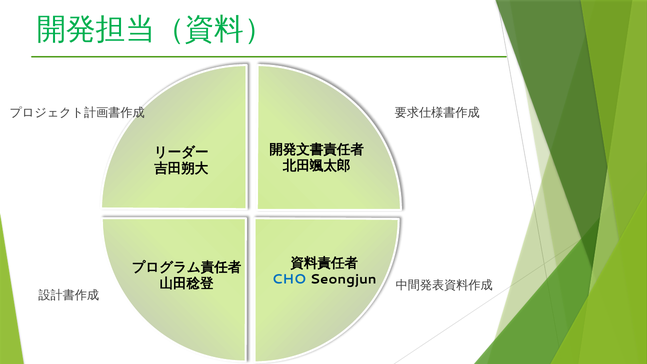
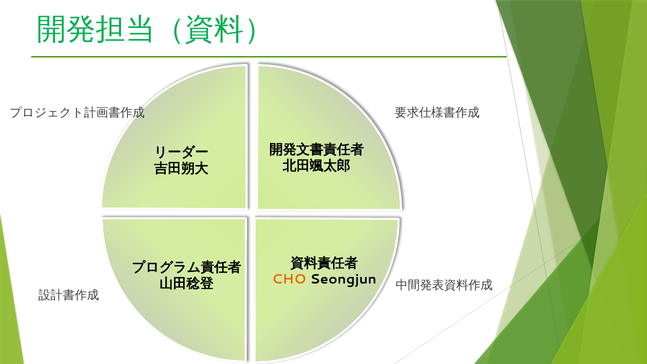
CHO colour: blue -> orange
